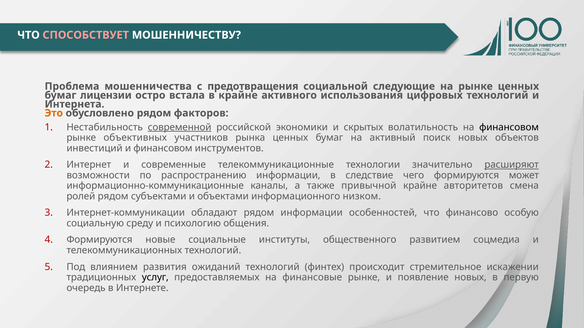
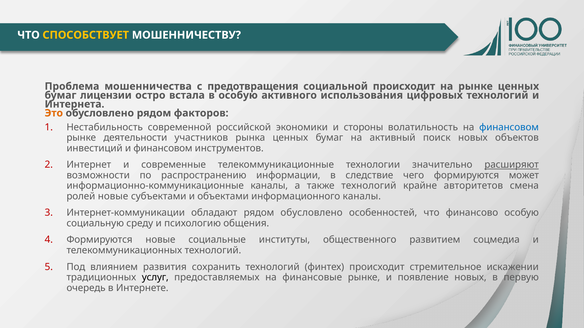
СПОСОБСТВУЕТ colour: pink -> yellow
социальной следующие: следующие -> происходит
в крайне: крайне -> особую
современной underline: present -> none
скрытых: скрытых -> стороны
финансовом at (509, 127) colour: black -> blue
объективных: объективных -> деятельности
также привычной: привычной -> технологий
ролей рядом: рядом -> новые
информационного низком: низком -> каналы
рядом информации: информации -> обусловлено
ожиданий: ожиданий -> сохранить
